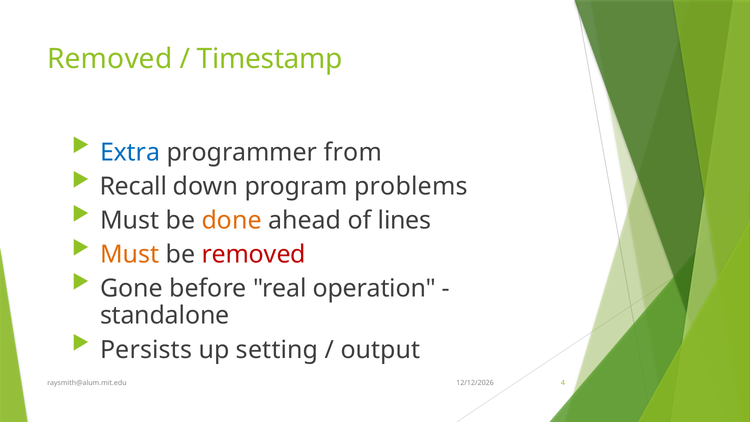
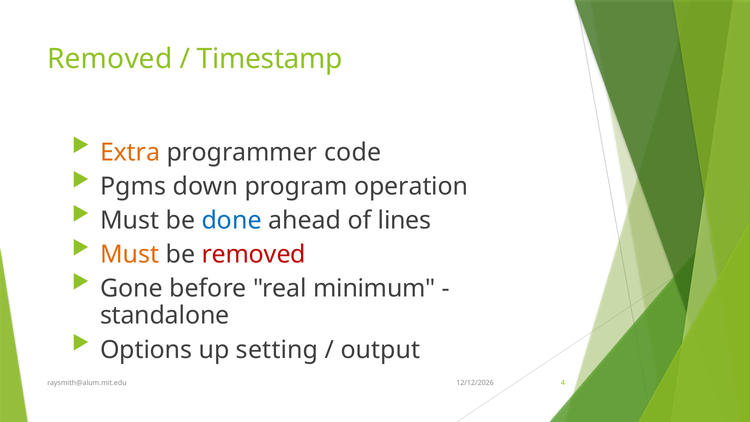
Extra colour: blue -> orange
from: from -> code
Recall: Recall -> Pgms
problems: problems -> operation
done colour: orange -> blue
operation: operation -> minimum
Persists: Persists -> Options
